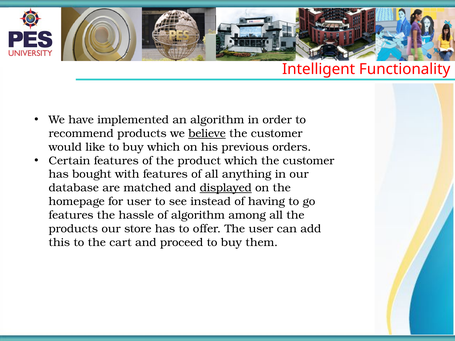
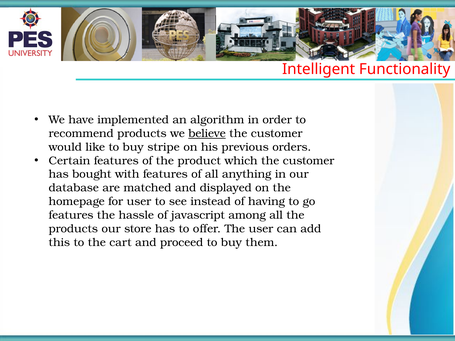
buy which: which -> stripe
displayed underline: present -> none
of algorithm: algorithm -> javascript
